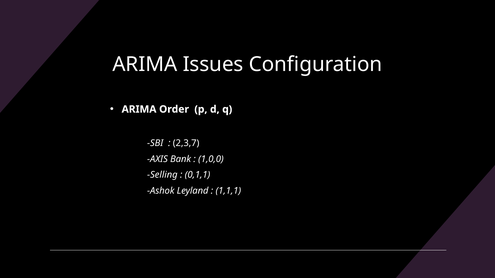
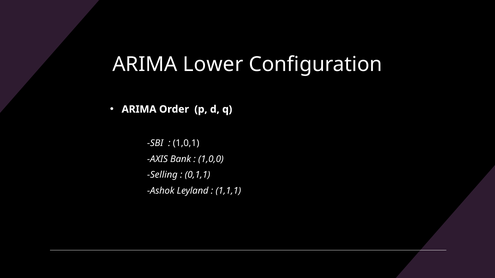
Issues: Issues -> Lower
2,3,7: 2,3,7 -> 1,0,1
